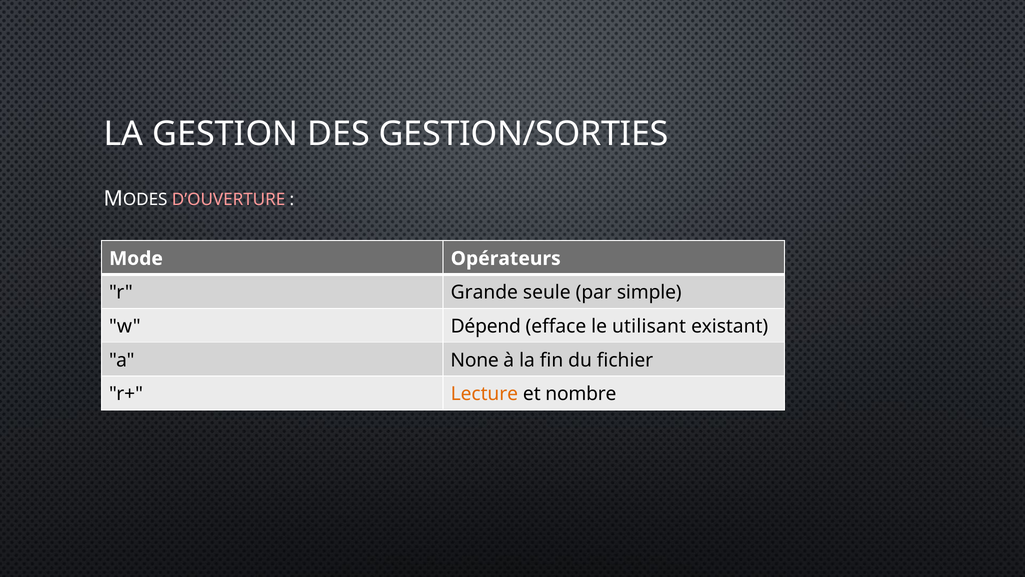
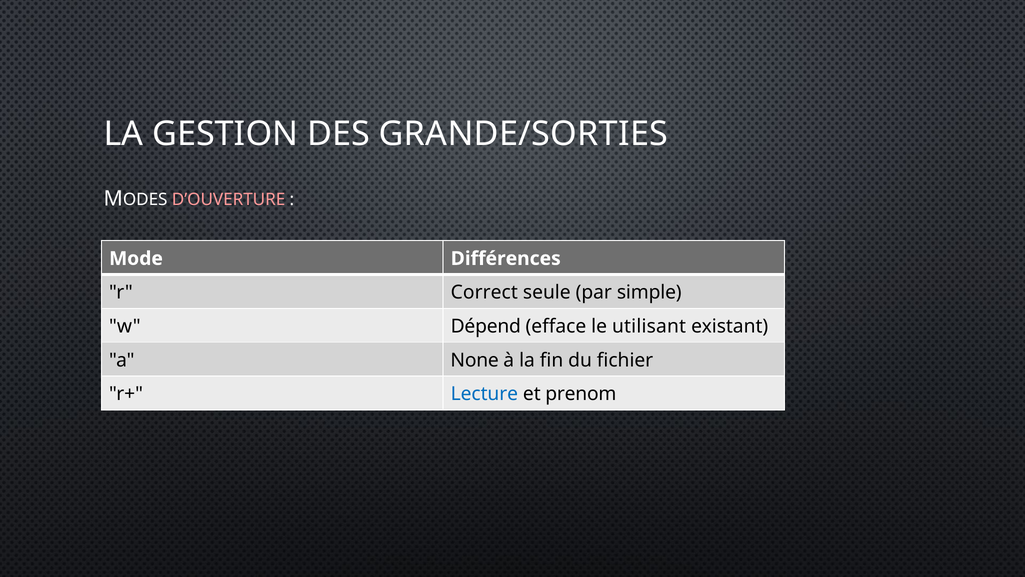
GESTION/SORTIES: GESTION/SORTIES -> GRANDE/SORTIES
Opérateurs: Opérateurs -> Différences
Grande: Grande -> Correct
Lecture colour: orange -> blue
nombre: nombre -> prenom
